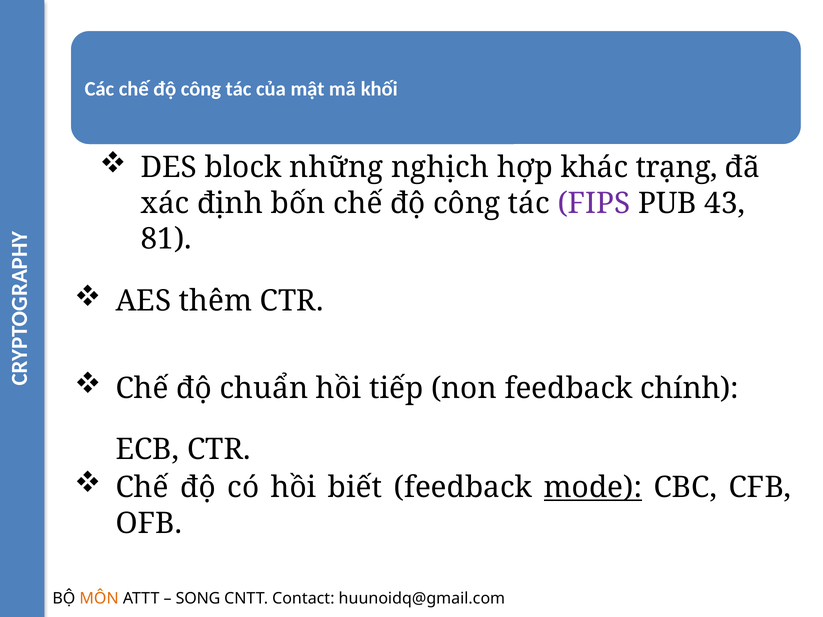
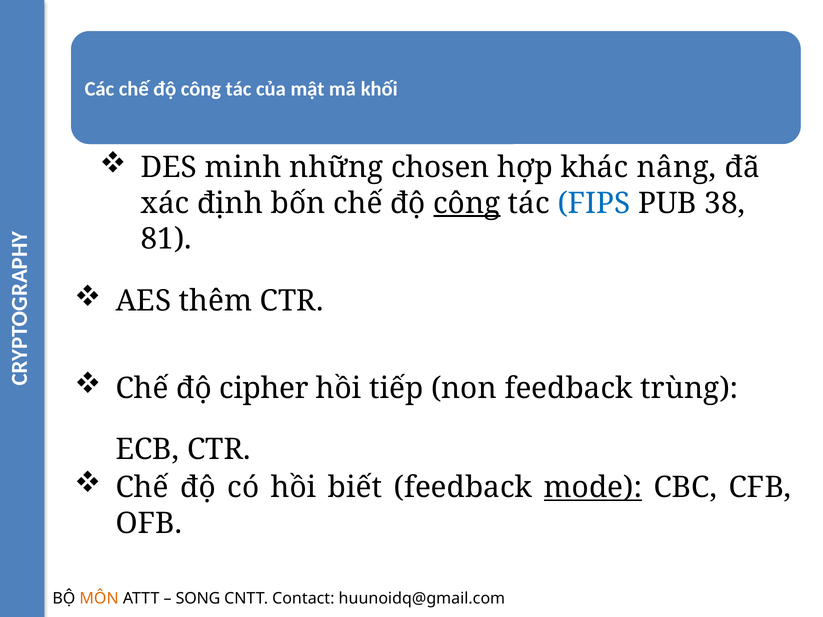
block: block -> minh
nghịch: nghịch -> chosen
trạng: trạng -> nâng
công at (467, 203) underline: none -> present
FIPS colour: purple -> blue
43: 43 -> 38
chuẩn: chuẩn -> cipher
chính: chính -> trùng
